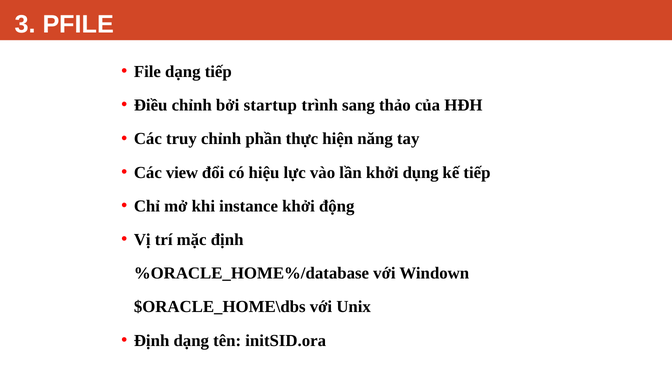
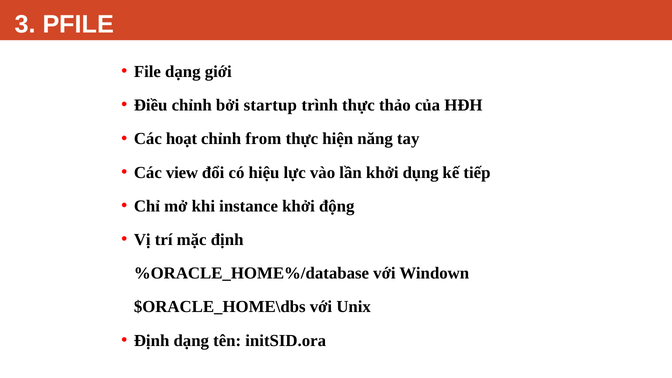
dạng tiếp: tiếp -> giới
trình sang: sang -> thực
truy: truy -> hoạt
phần: phần -> from
